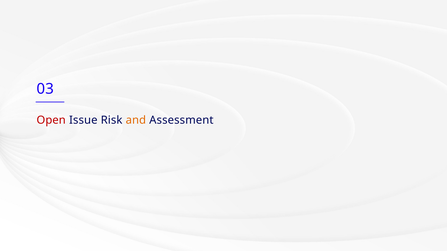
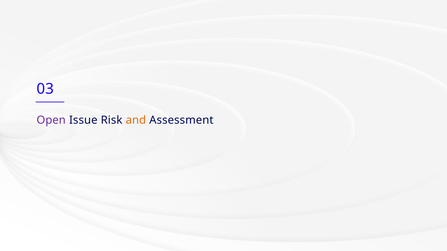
Open colour: red -> purple
